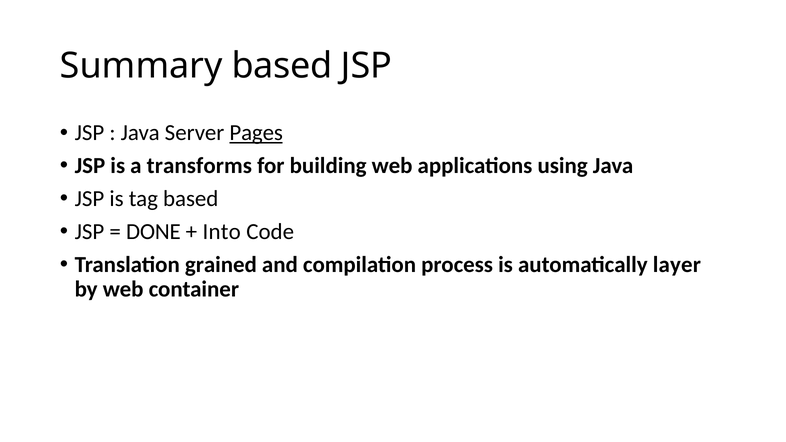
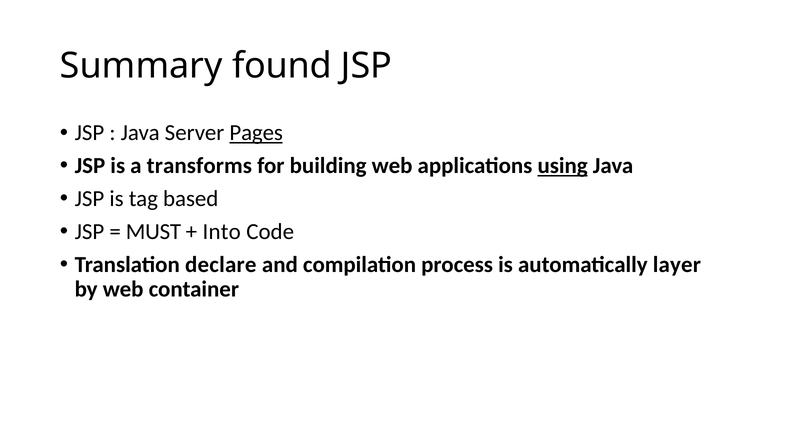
Summary based: based -> found
using underline: none -> present
DONE: DONE -> MUST
grained: grained -> declare
